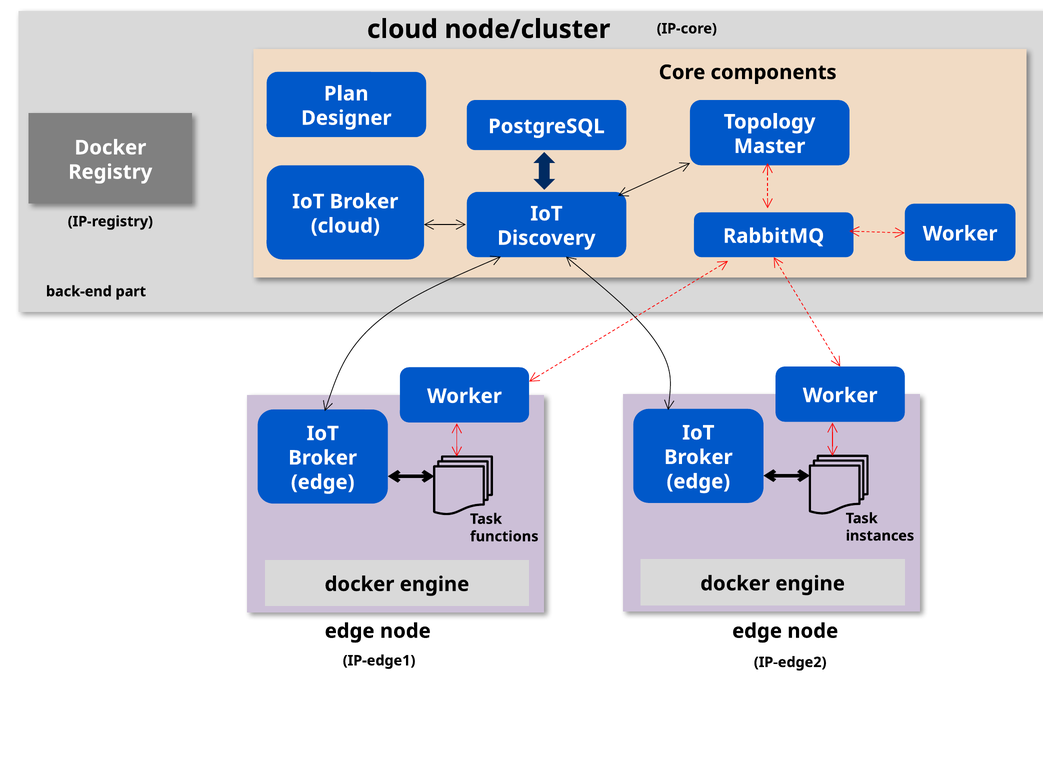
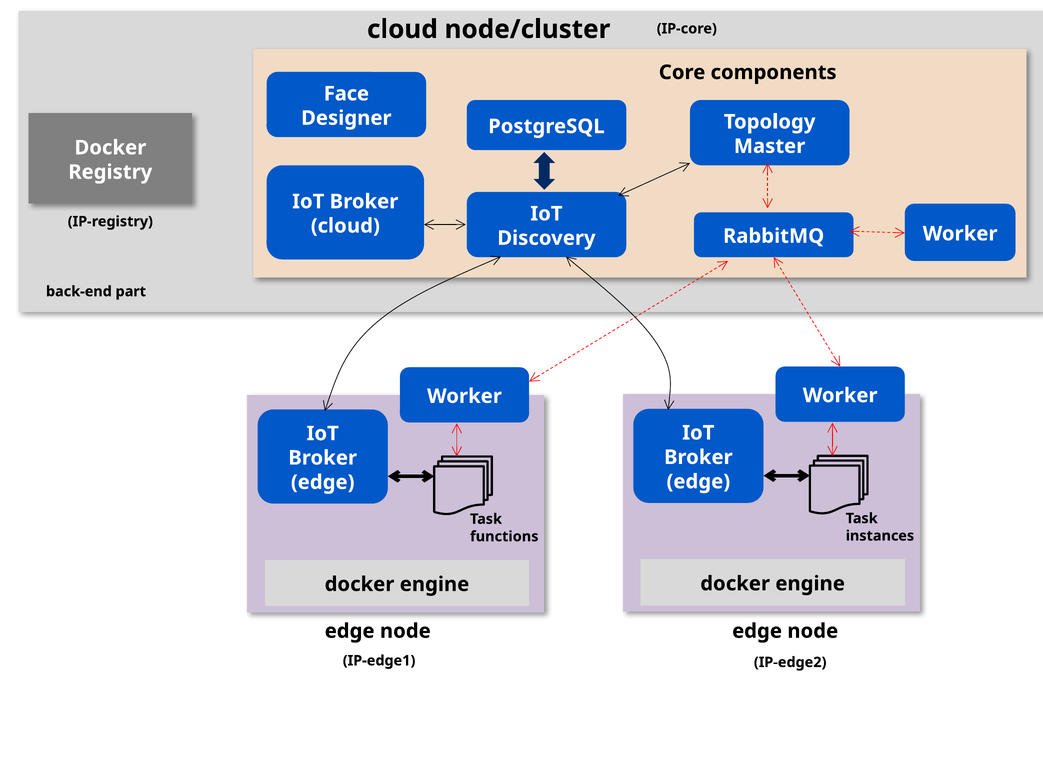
Plan: Plan -> Face
